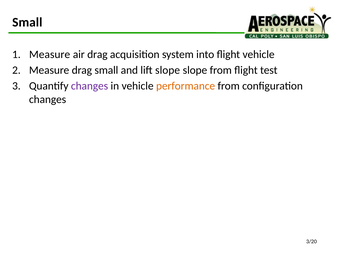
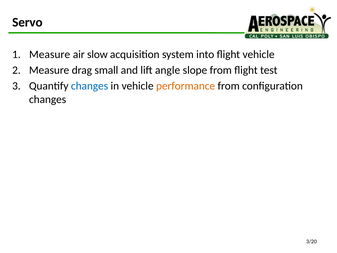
Small at (27, 22): Small -> Servo
air drag: drag -> slow
lift slope: slope -> angle
changes at (90, 86) colour: purple -> blue
